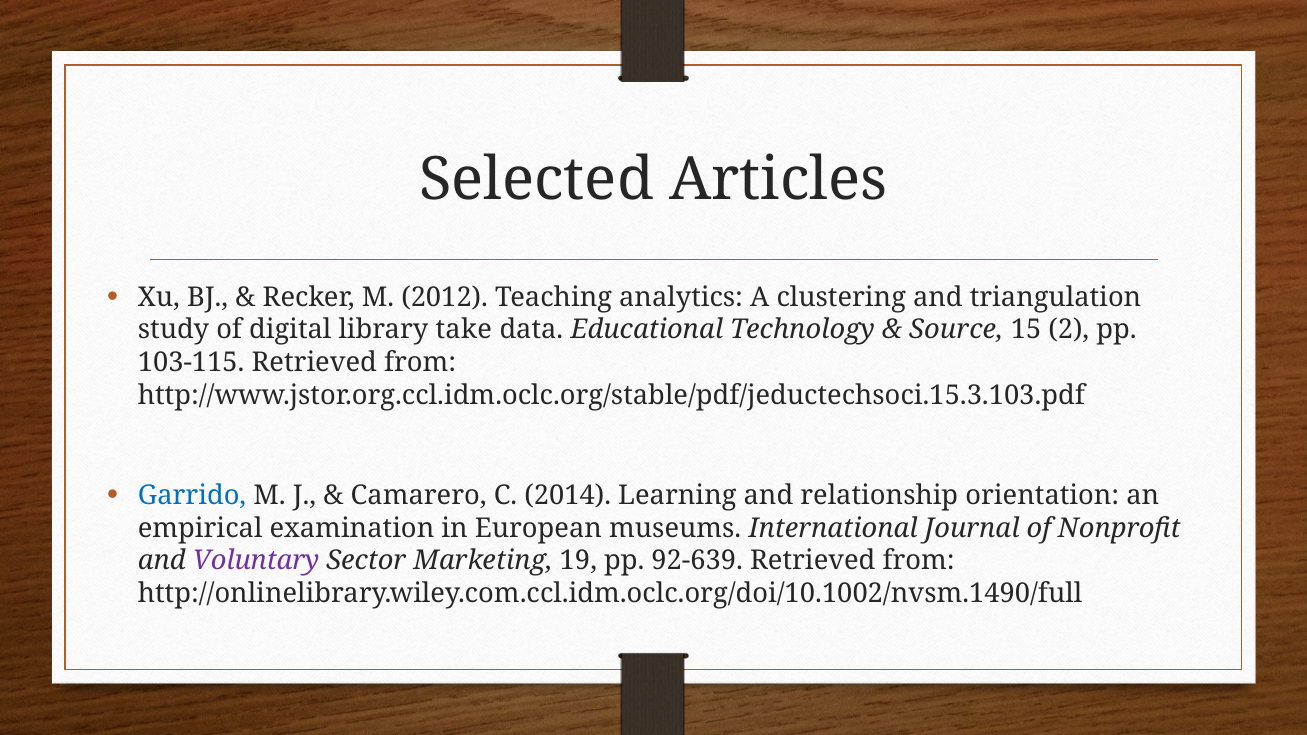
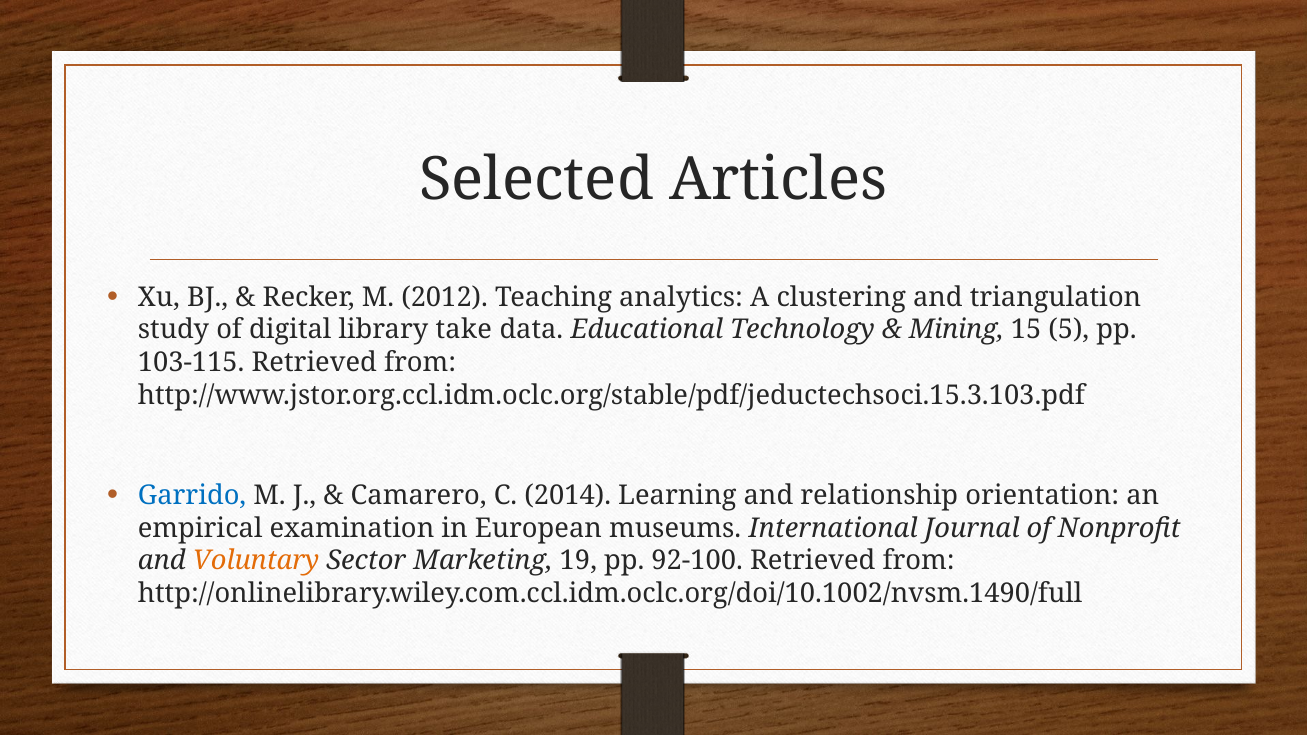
Source: Source -> Mining
2: 2 -> 5
Voluntary colour: purple -> orange
92-639: 92-639 -> 92-100
